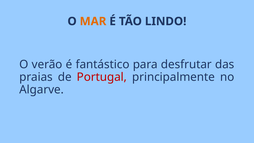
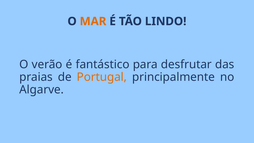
Portugal colour: red -> orange
